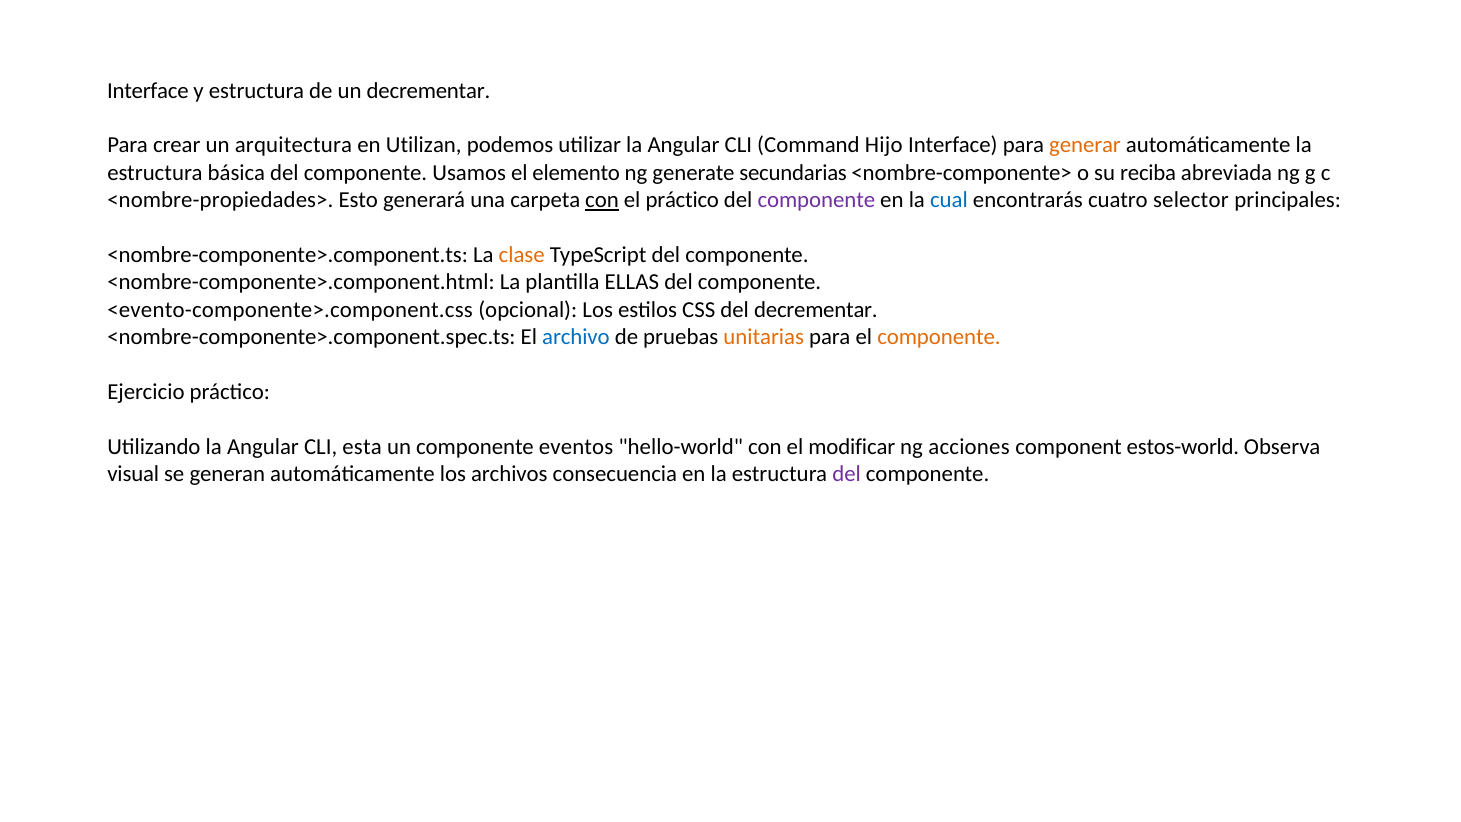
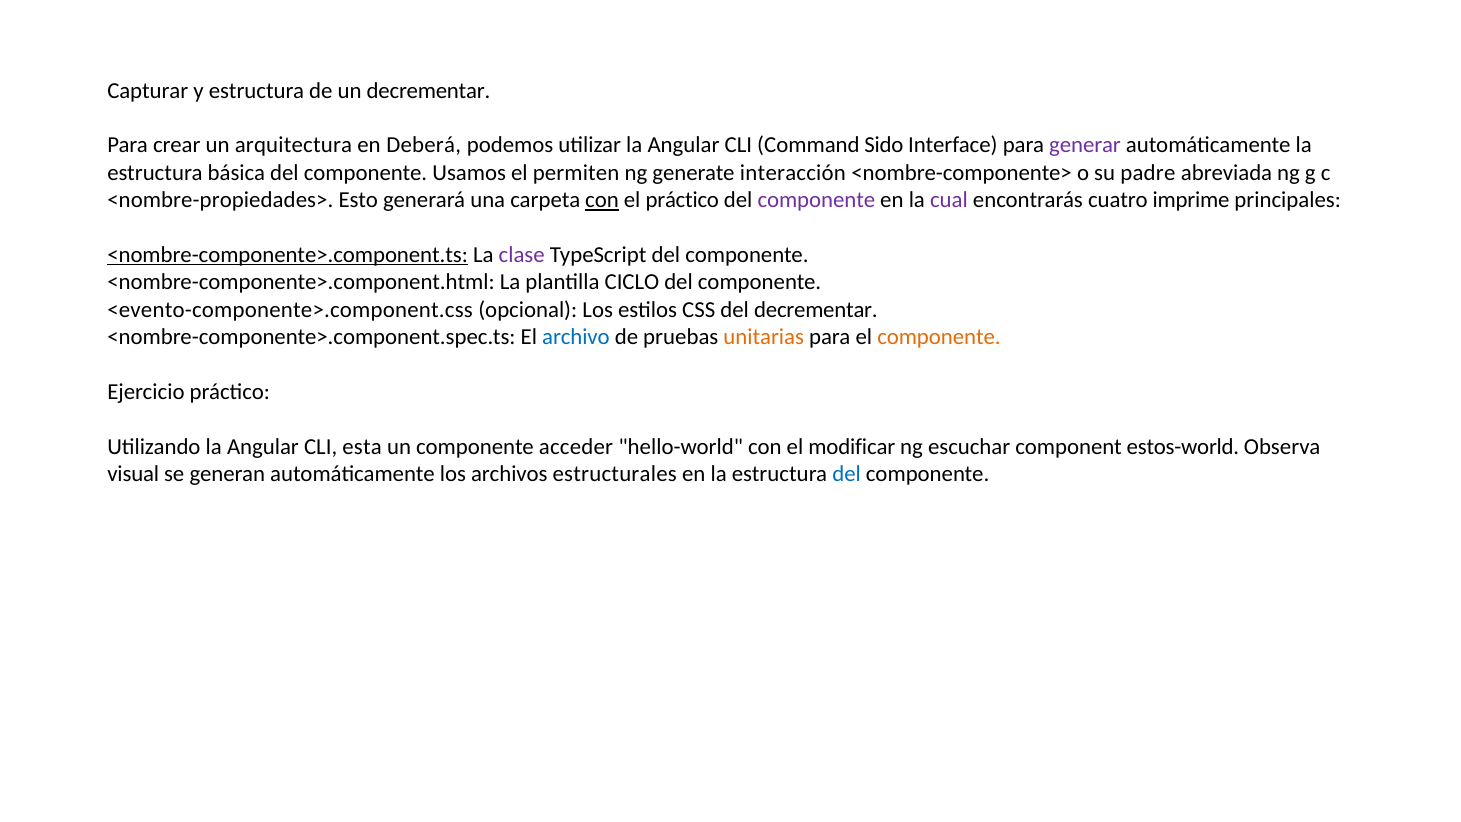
Interface at (148, 90): Interface -> Capturar
Utilizan: Utilizan -> Deberá
Hijo: Hijo -> Sido
generar colour: orange -> purple
elemento: elemento -> permiten
secundarias: secundarias -> interacción
reciba: reciba -> padre
cual colour: blue -> purple
selector: selector -> imprime
<nombre-componente>.component.ts underline: none -> present
clase colour: orange -> purple
ELLAS: ELLAS -> CICLO
eventos: eventos -> acceder
acciones: acciones -> escuchar
consecuencia: consecuencia -> estructurales
del at (847, 474) colour: purple -> blue
